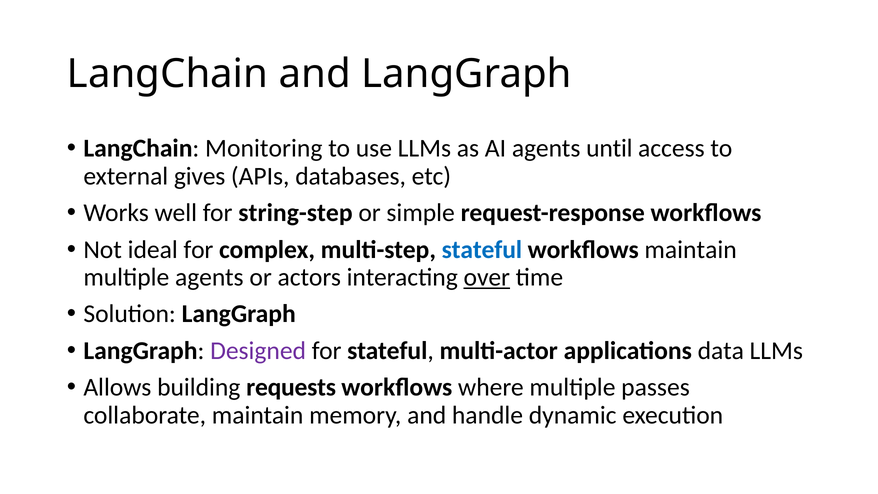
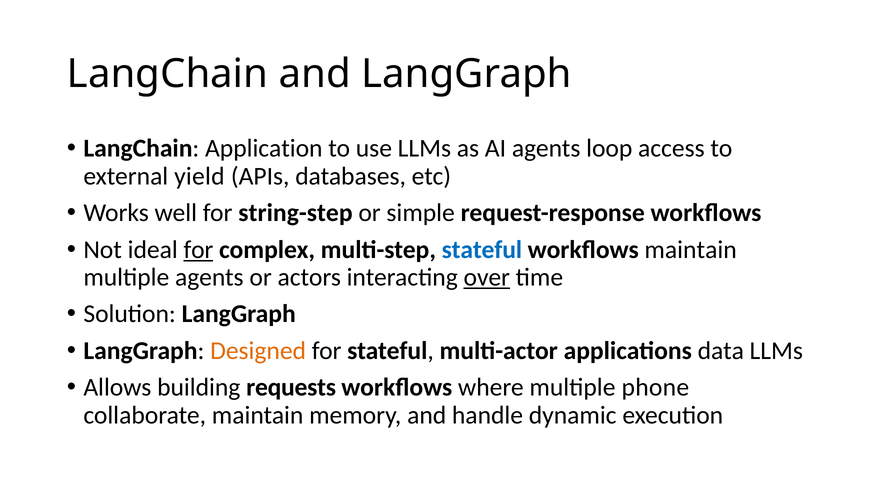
Monitoring: Monitoring -> Application
until: until -> loop
gives: gives -> yield
for at (198, 250) underline: none -> present
Designed colour: purple -> orange
passes: passes -> phone
